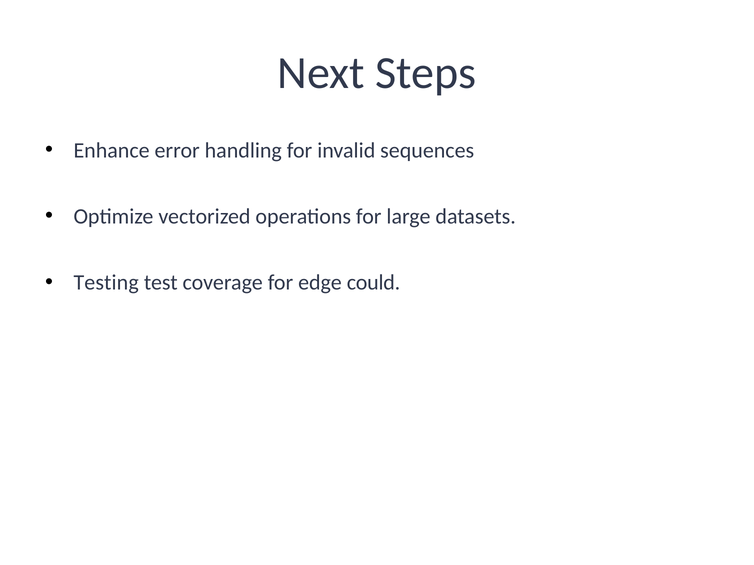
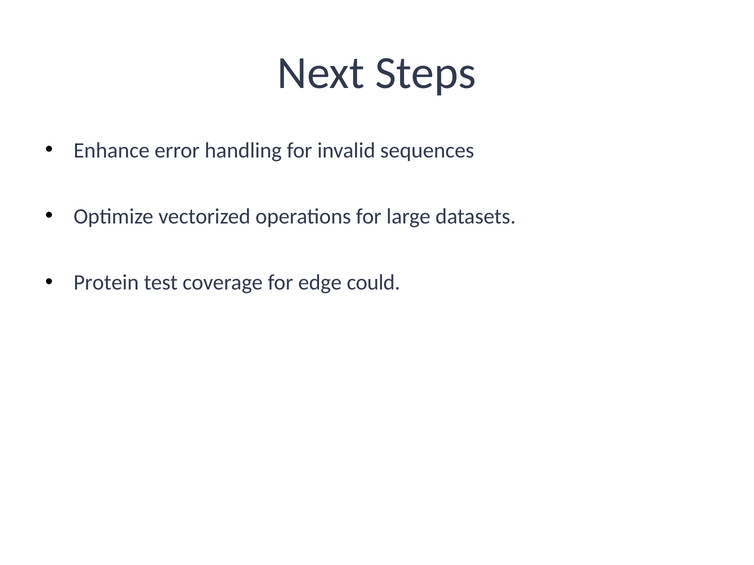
Testing: Testing -> Protein
